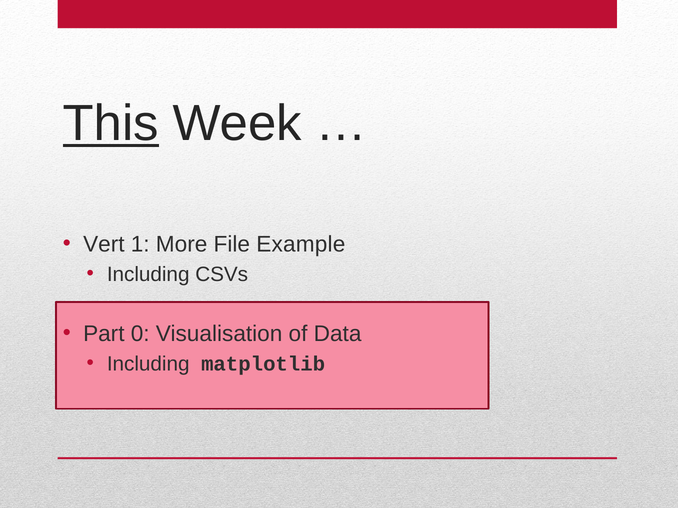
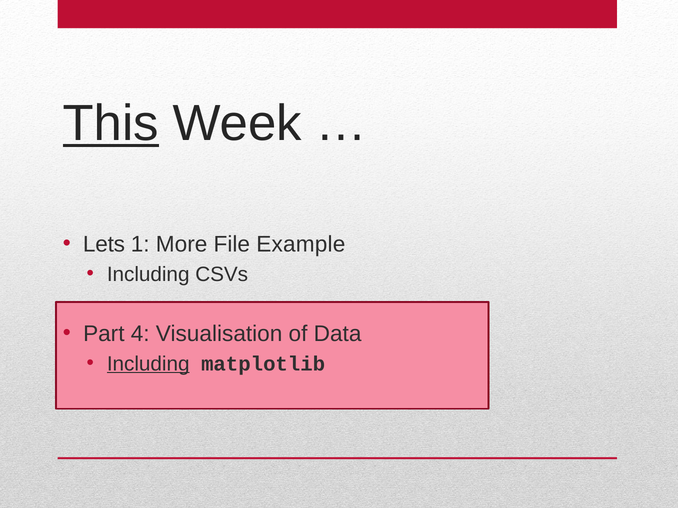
Vert: Vert -> Lets
0: 0 -> 4
Including at (148, 364) underline: none -> present
